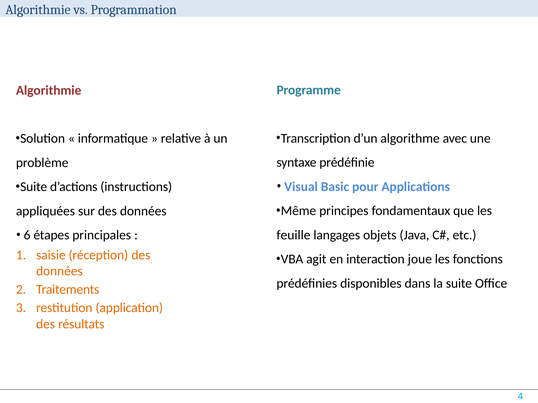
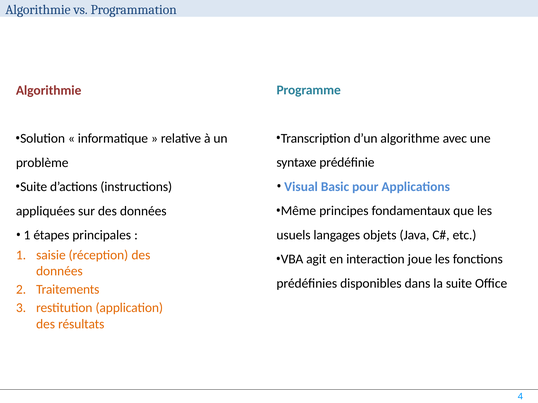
feuille: feuille -> usuels
6 at (27, 235): 6 -> 1
